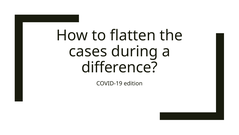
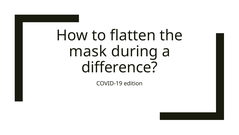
cases: cases -> mask
